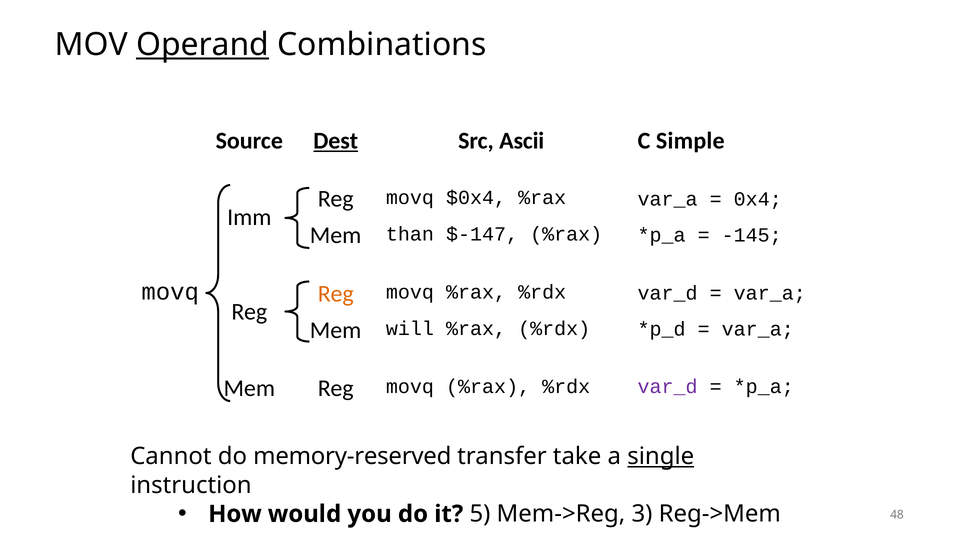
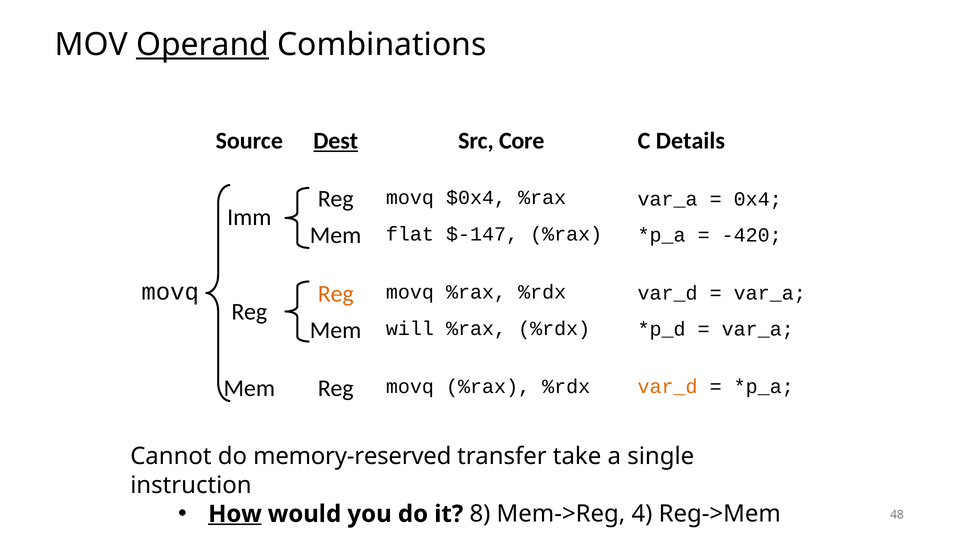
Ascii: Ascii -> Core
Simple: Simple -> Details
than: than -> flat
-145: -145 -> -420
var_d at (668, 386) colour: purple -> orange
single underline: present -> none
How underline: none -> present
5: 5 -> 8
3: 3 -> 4
